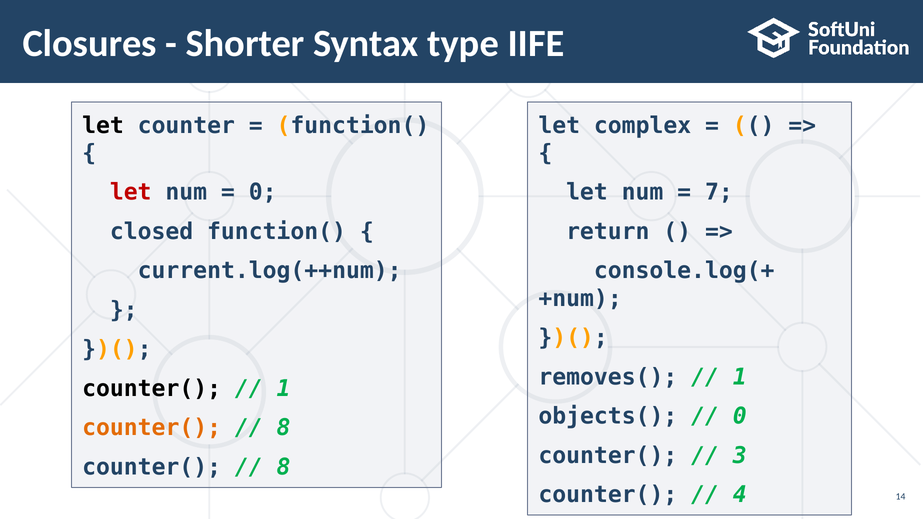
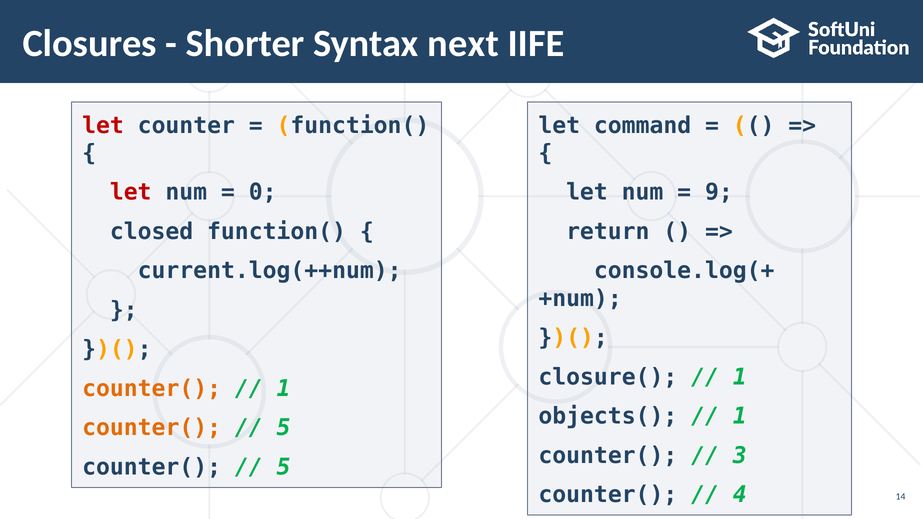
type: type -> next
let at (103, 126) colour: black -> red
complex: complex -> command
7: 7 -> 9
removes(: removes( -> closure(
counter( at (152, 389) colour: black -> orange
0 at (740, 416): 0 -> 1
8 at (284, 428): 8 -> 5
8 at (284, 467): 8 -> 5
